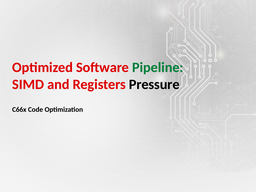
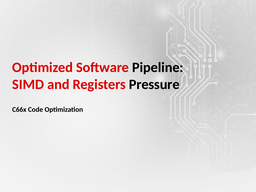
Pipeline colour: green -> black
